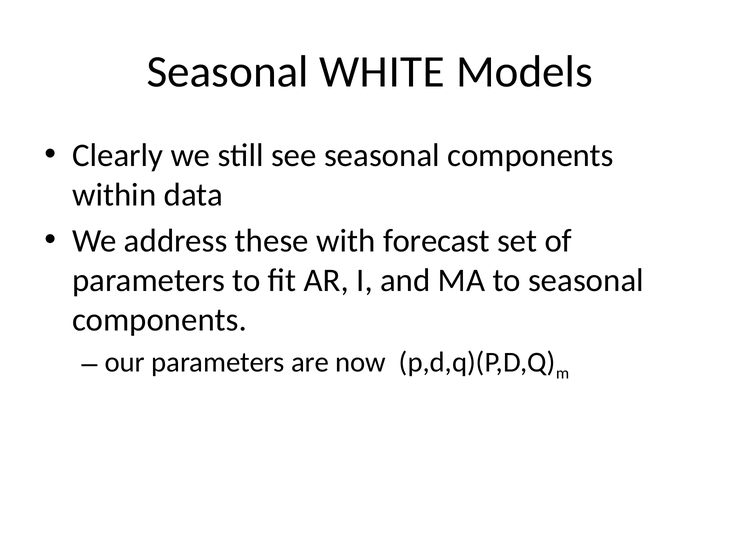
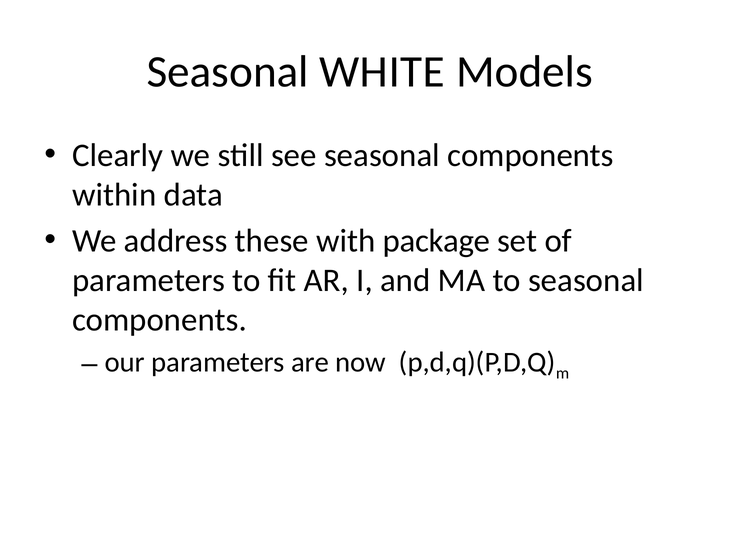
forecast: forecast -> package
